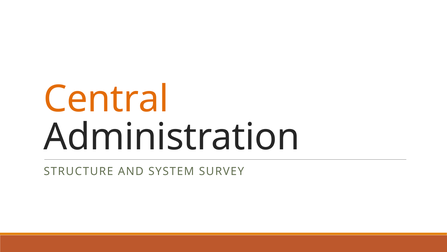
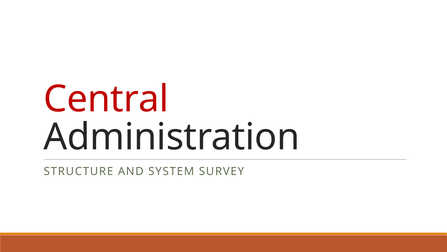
Central colour: orange -> red
